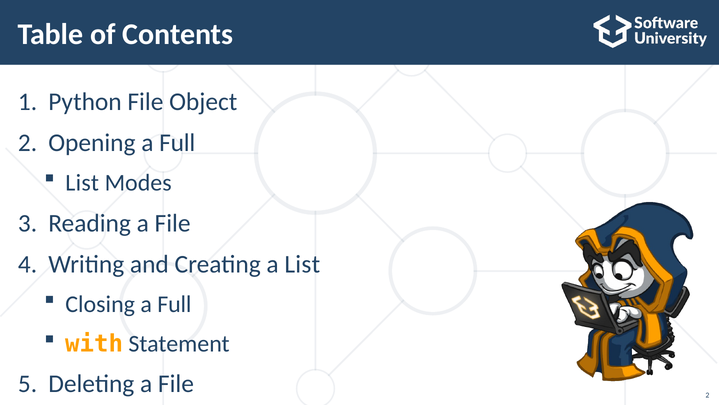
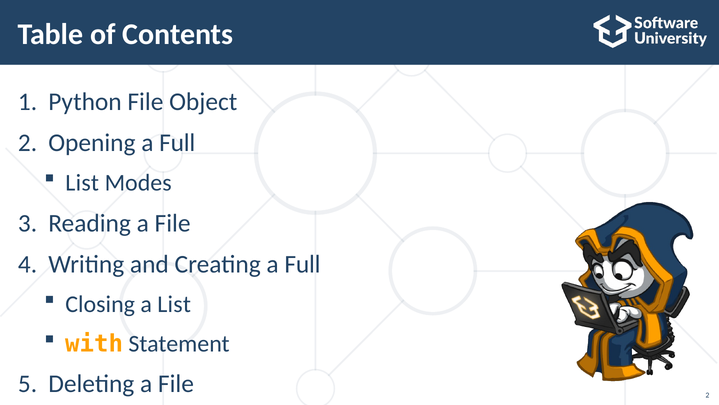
Creating a List: List -> Full
Closing a Full: Full -> List
